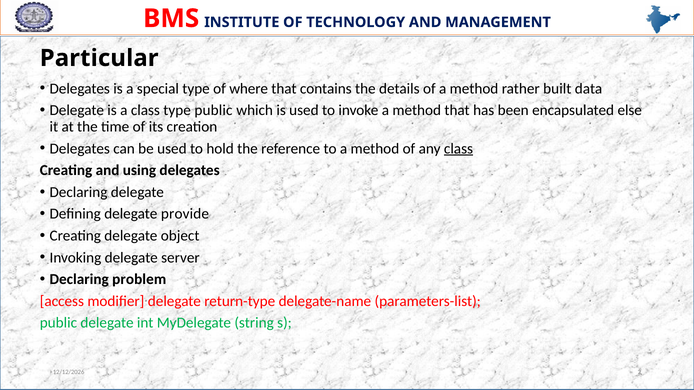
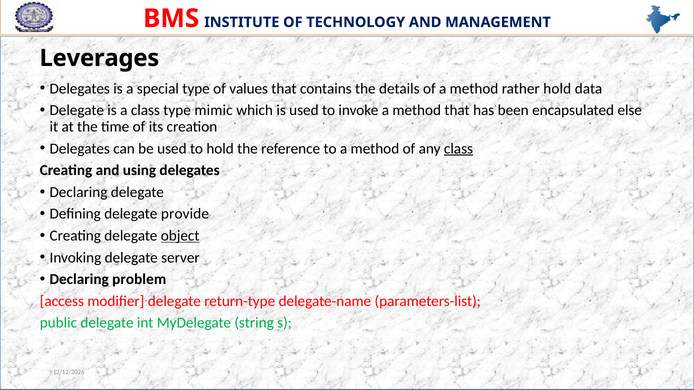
Particular: Particular -> Leverages
where: where -> values
rather built: built -> hold
type public: public -> mimic
object underline: none -> present
